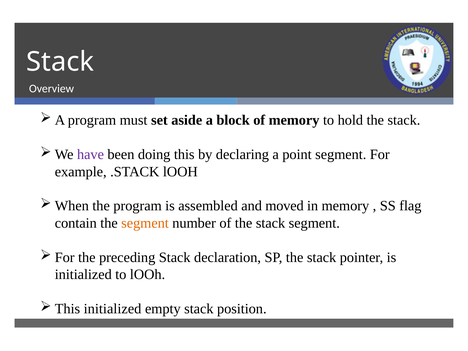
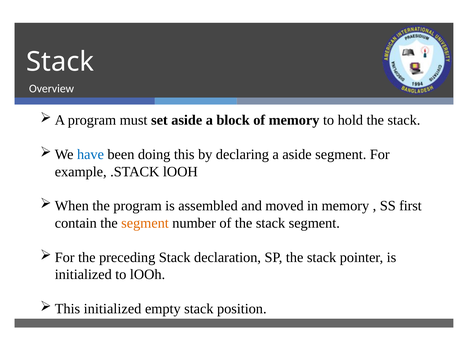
have colour: purple -> blue
a point: point -> aside
flag: flag -> first
